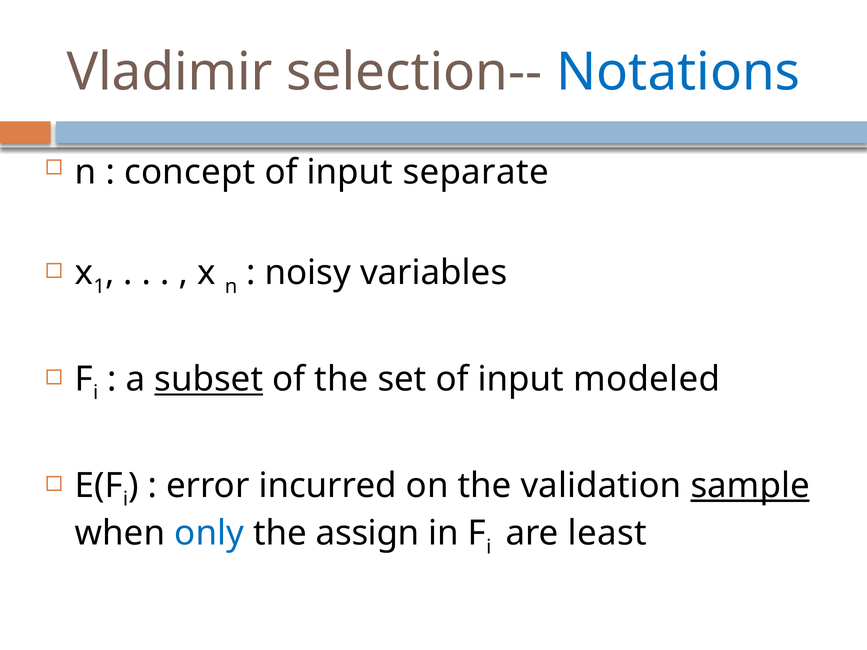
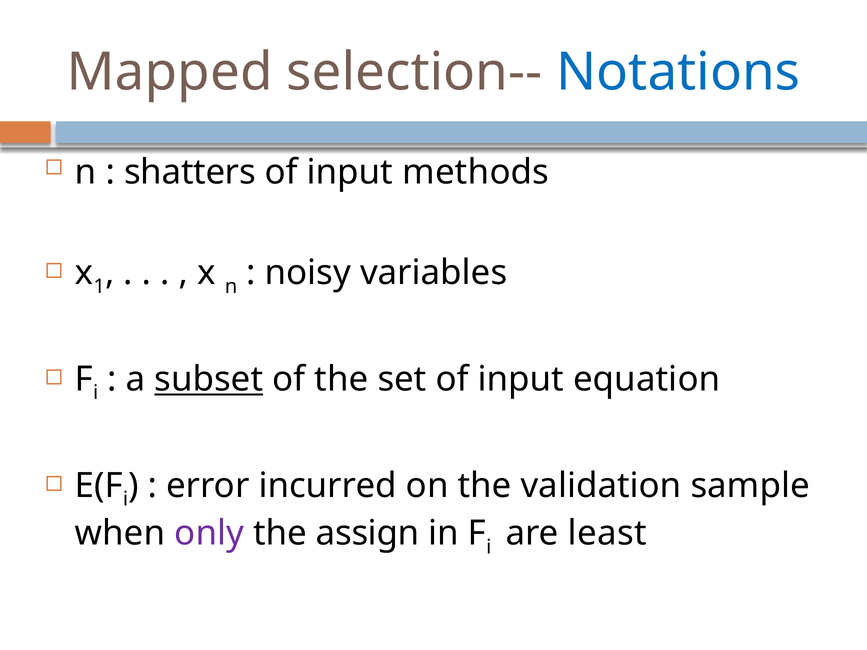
Vladimir: Vladimir -> Mapped
concept: concept -> shatters
separate: separate -> methods
modeled: modeled -> equation
sample underline: present -> none
only colour: blue -> purple
